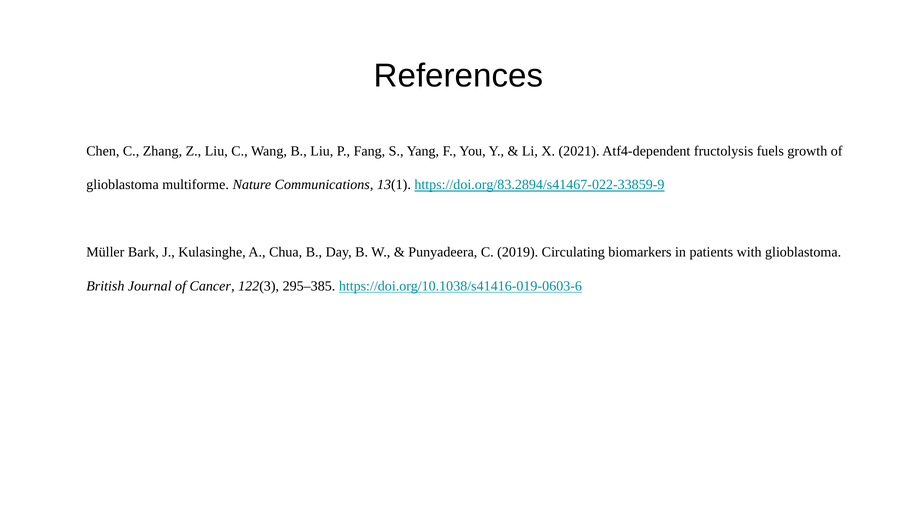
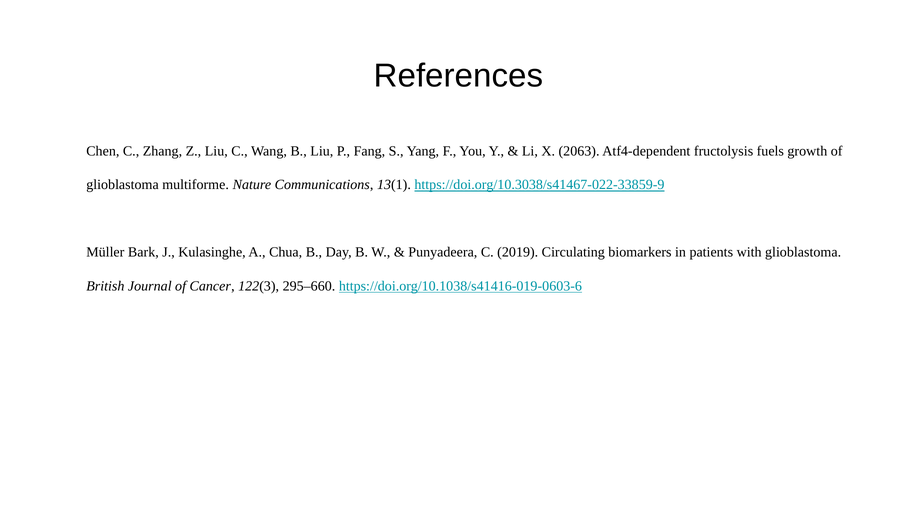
2021: 2021 -> 2063
https://doi.org/83.2894/s41467-022-33859-9: https://doi.org/83.2894/s41467-022-33859-9 -> https://doi.org/10.3038/s41467-022-33859-9
295–385: 295–385 -> 295–660
